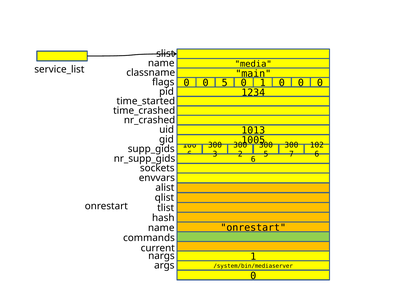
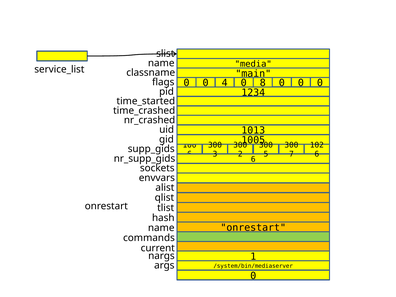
0 5: 5 -> 4
0 1: 1 -> 8
